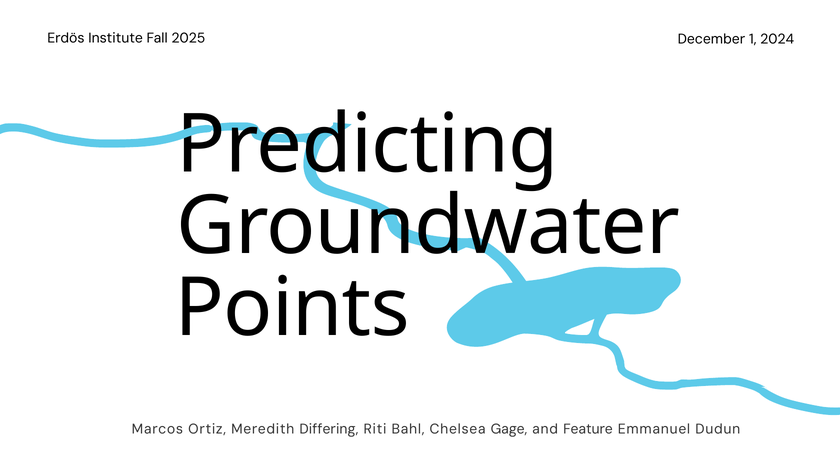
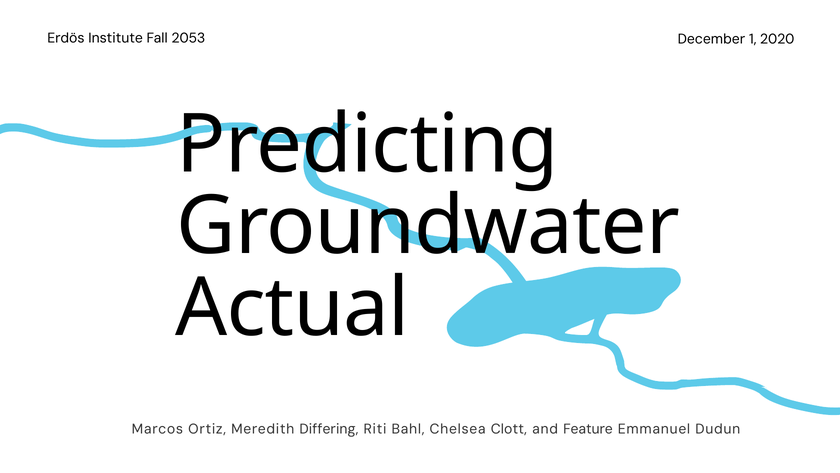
2025: 2025 -> 2053
2024: 2024 -> 2020
Points: Points -> Actual
Gage: Gage -> Clott
